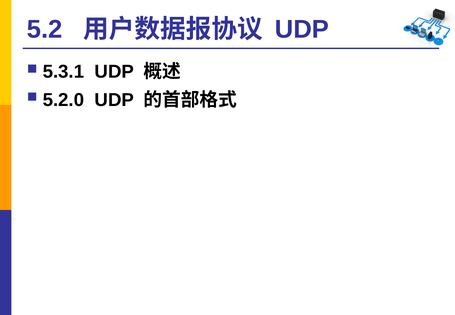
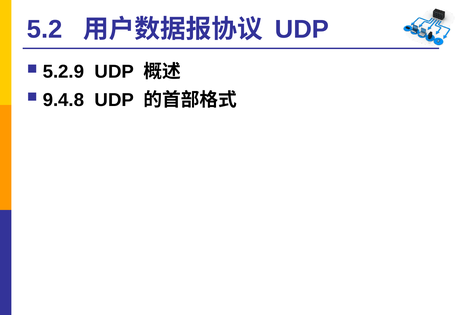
5.3.1: 5.3.1 -> 5.2.9
5.2.0: 5.2.0 -> 9.4.8
